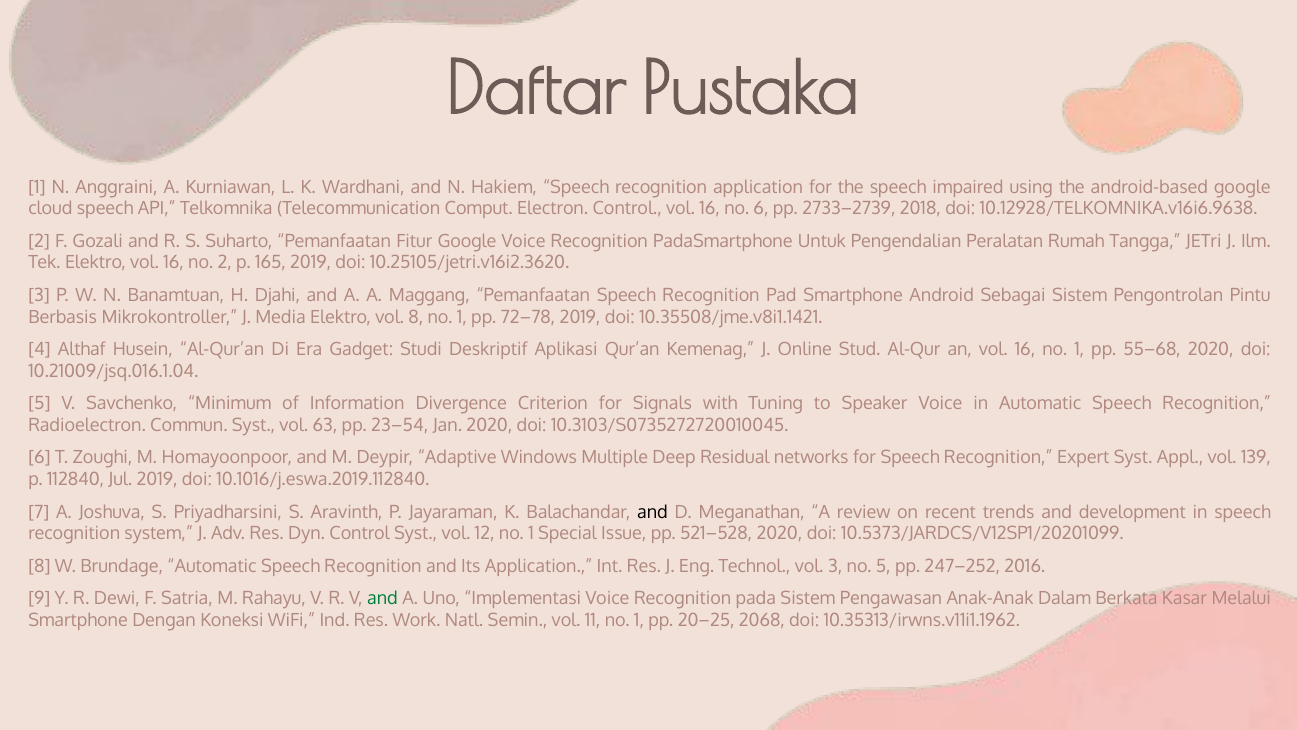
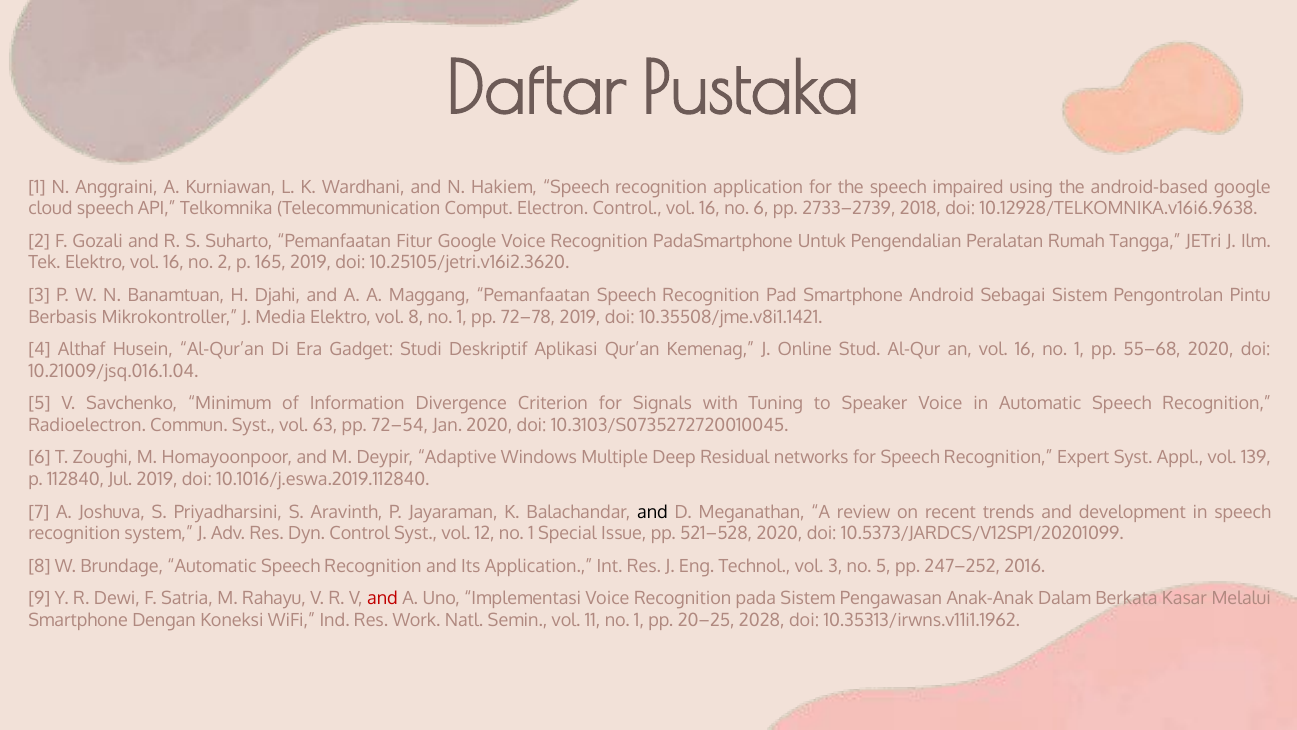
23–54: 23–54 -> 72–54
and at (382, 598) colour: green -> red
2068: 2068 -> 2028
